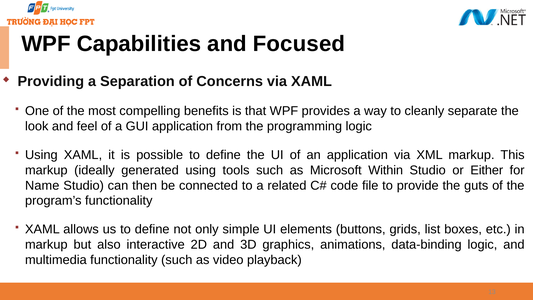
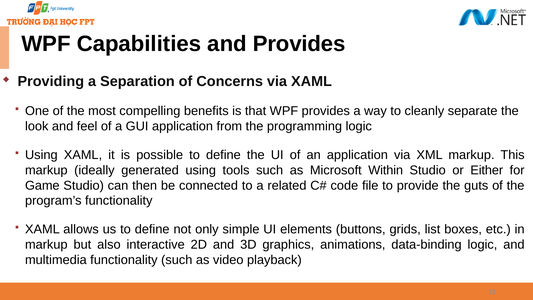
and Focused: Focused -> Provides
Name: Name -> Game
